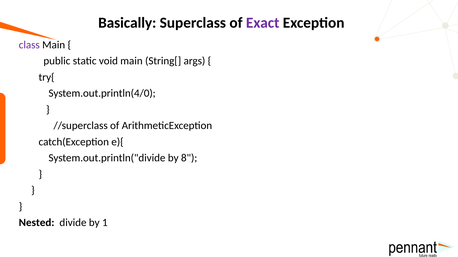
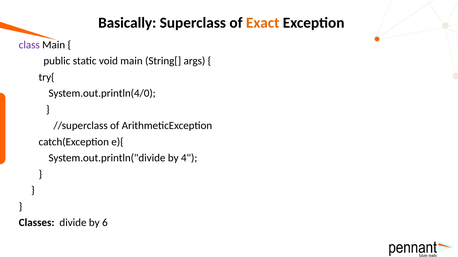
Exact colour: purple -> orange
8: 8 -> 4
Nested: Nested -> Classes
1: 1 -> 6
